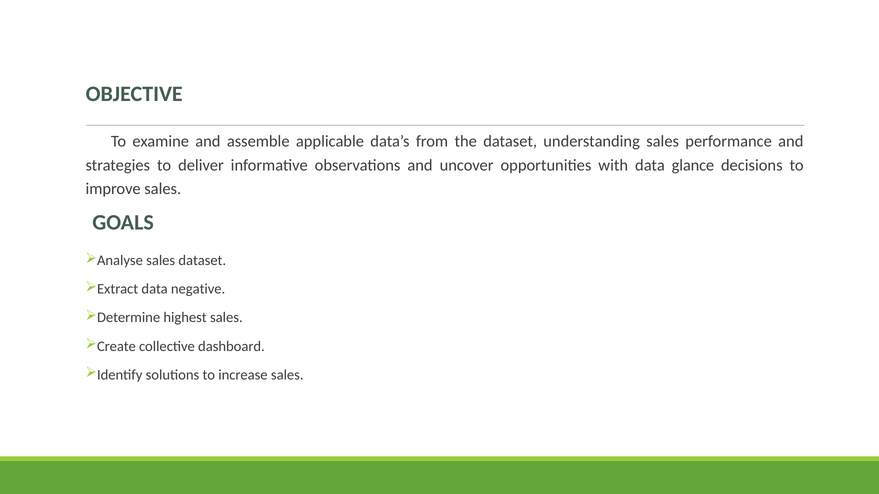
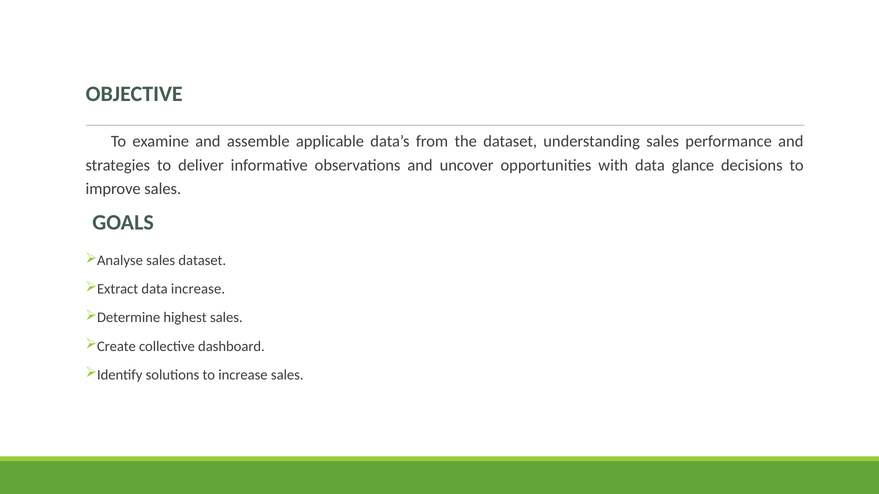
data negative: negative -> increase
